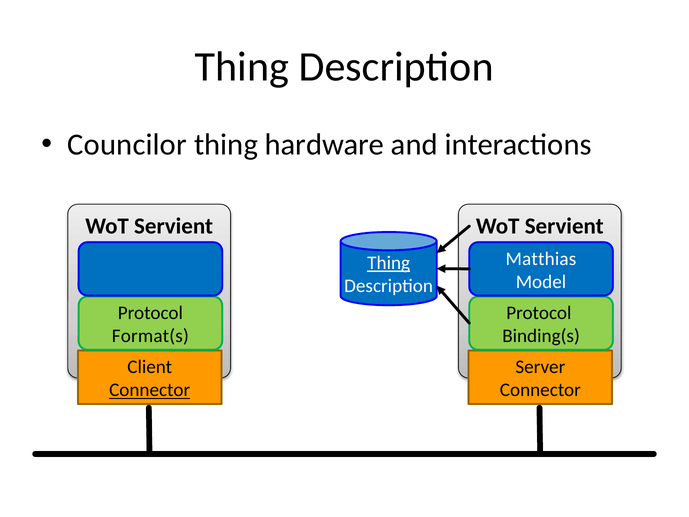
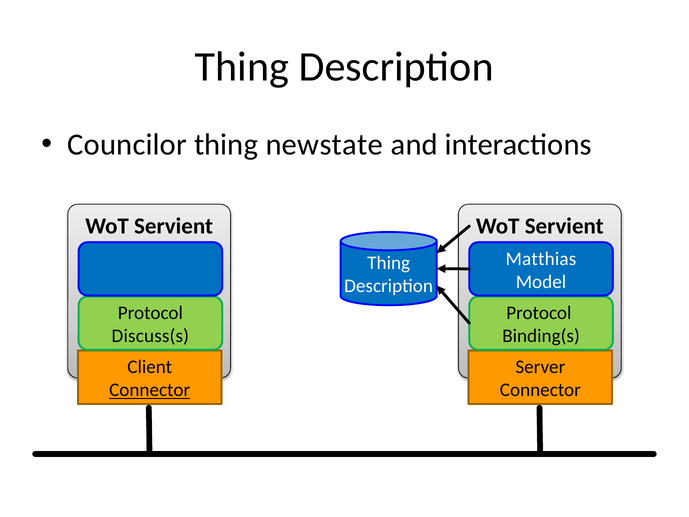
hardware: hardware -> newstate
Thing at (389, 263) underline: present -> none
Format(s: Format(s -> Discuss(s
